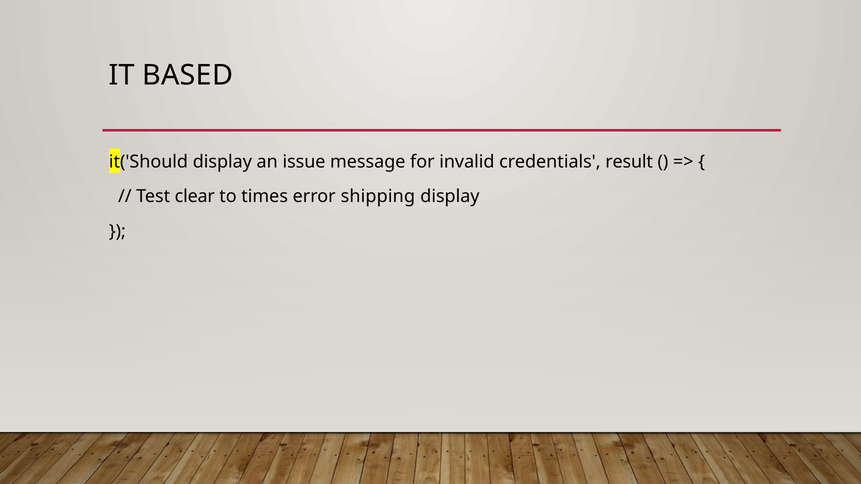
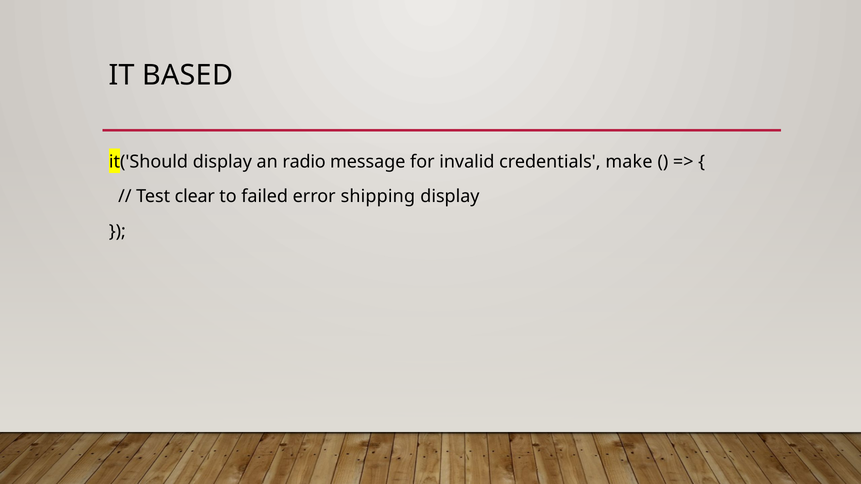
issue: issue -> radio
result: result -> make
times: times -> failed
